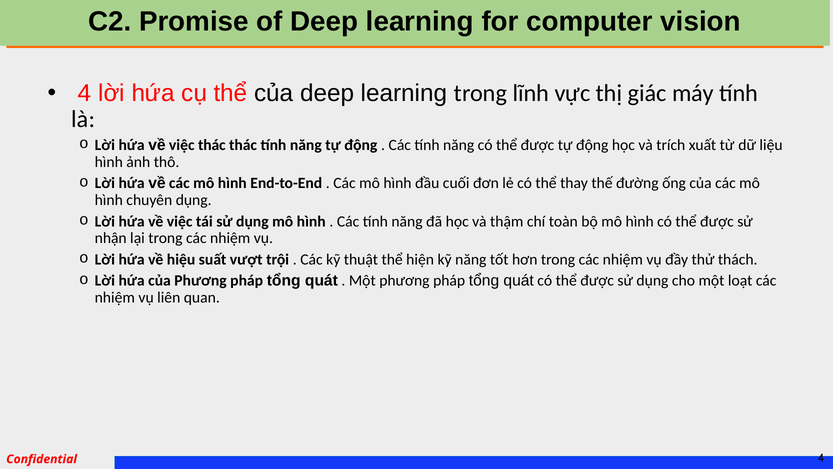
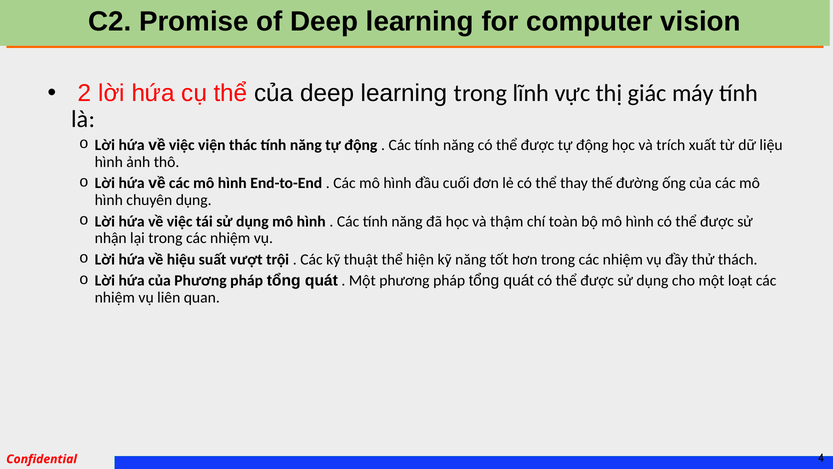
4 at (85, 93): 4 -> 2
việc thác: thác -> viện
